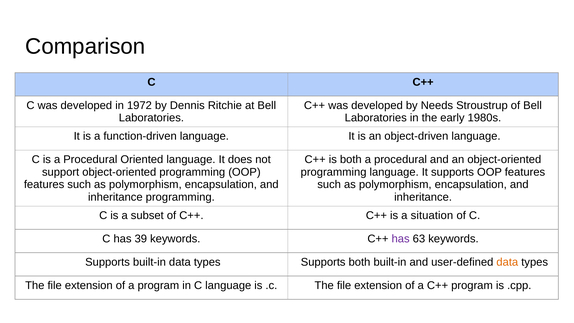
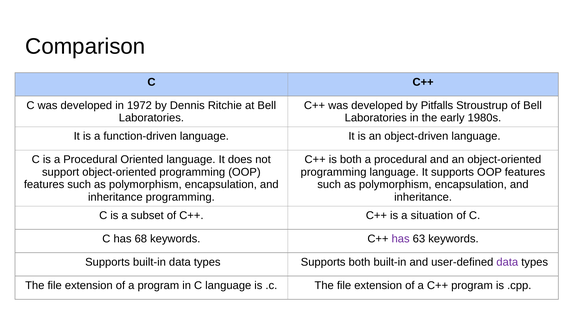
Needs: Needs -> Pitfalls
39: 39 -> 68
data at (507, 262) colour: orange -> purple
